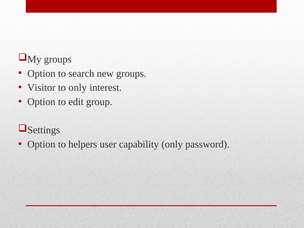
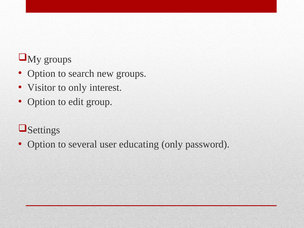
helpers: helpers -> several
capability: capability -> educating
